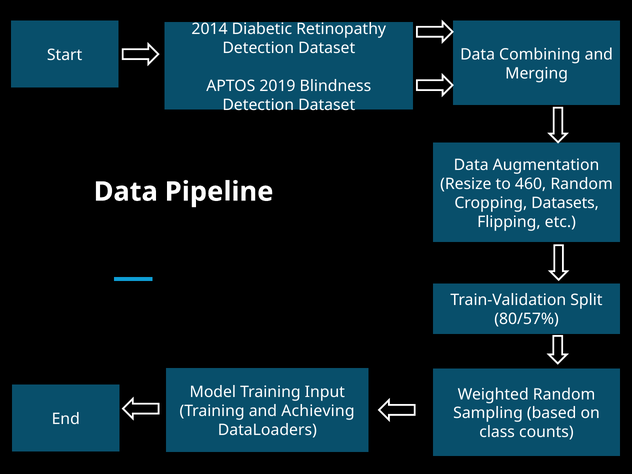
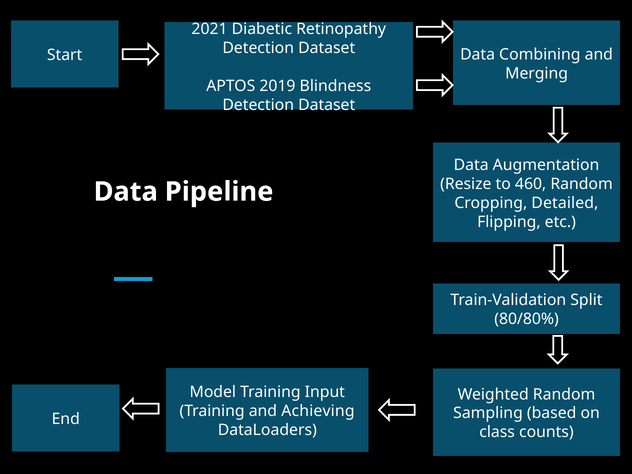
2014: 2014 -> 2021
Datasets: Datasets -> Detailed
80/57%: 80/57% -> 80/80%
